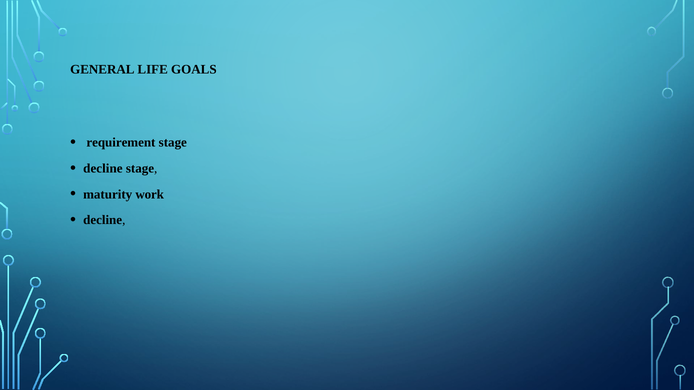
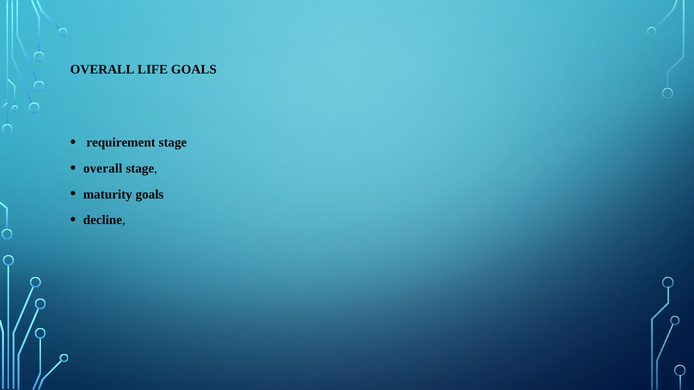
GENERAL at (102, 69): GENERAL -> OVERALL
decline at (103, 168): decline -> overall
maturity work: work -> goals
